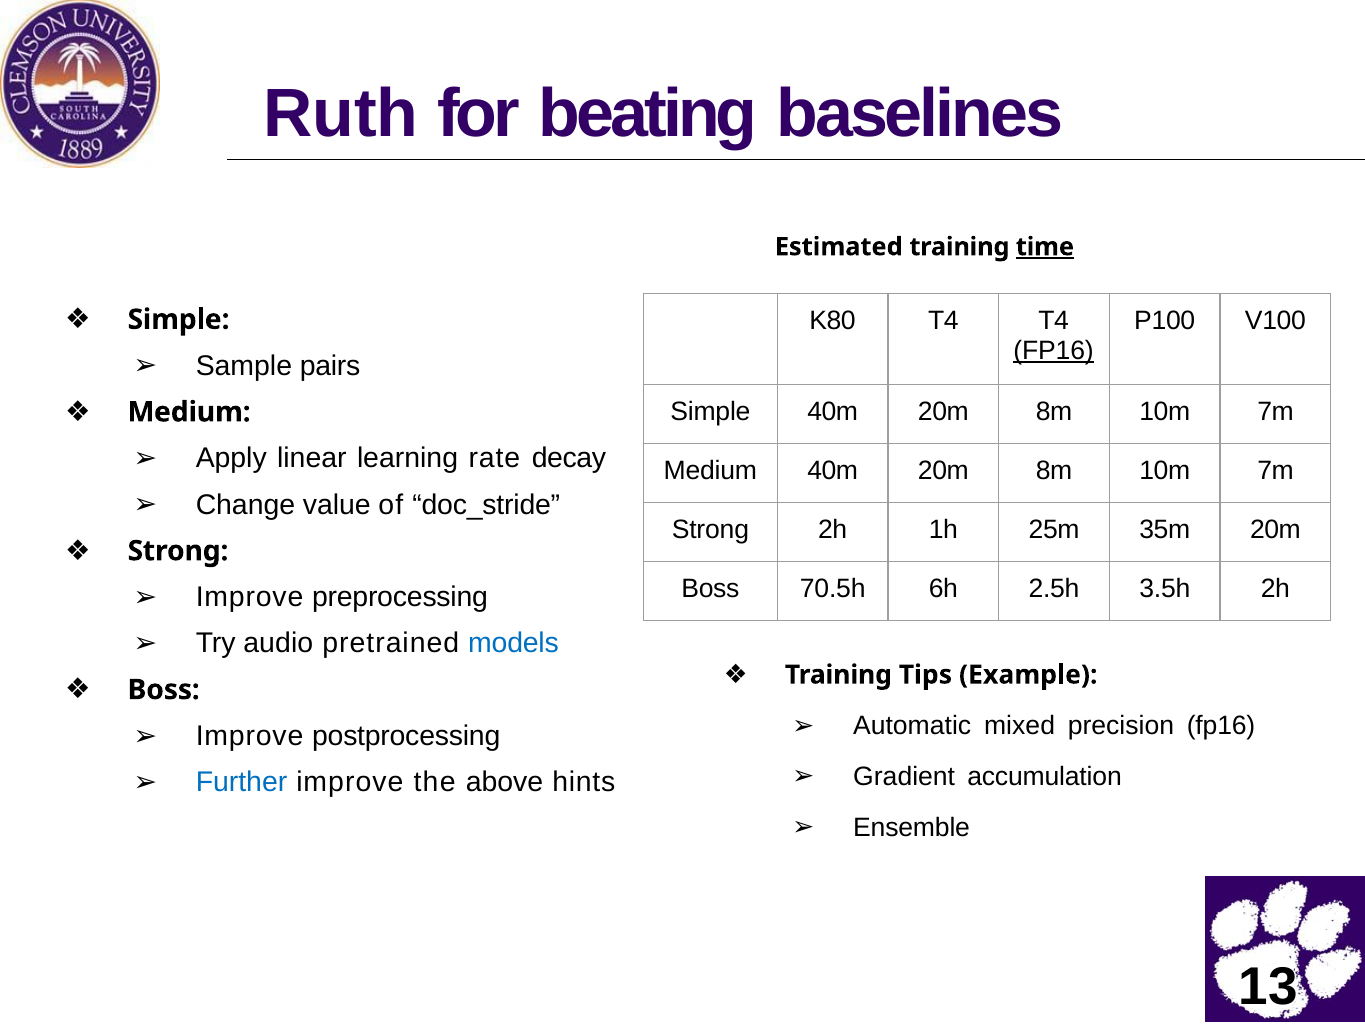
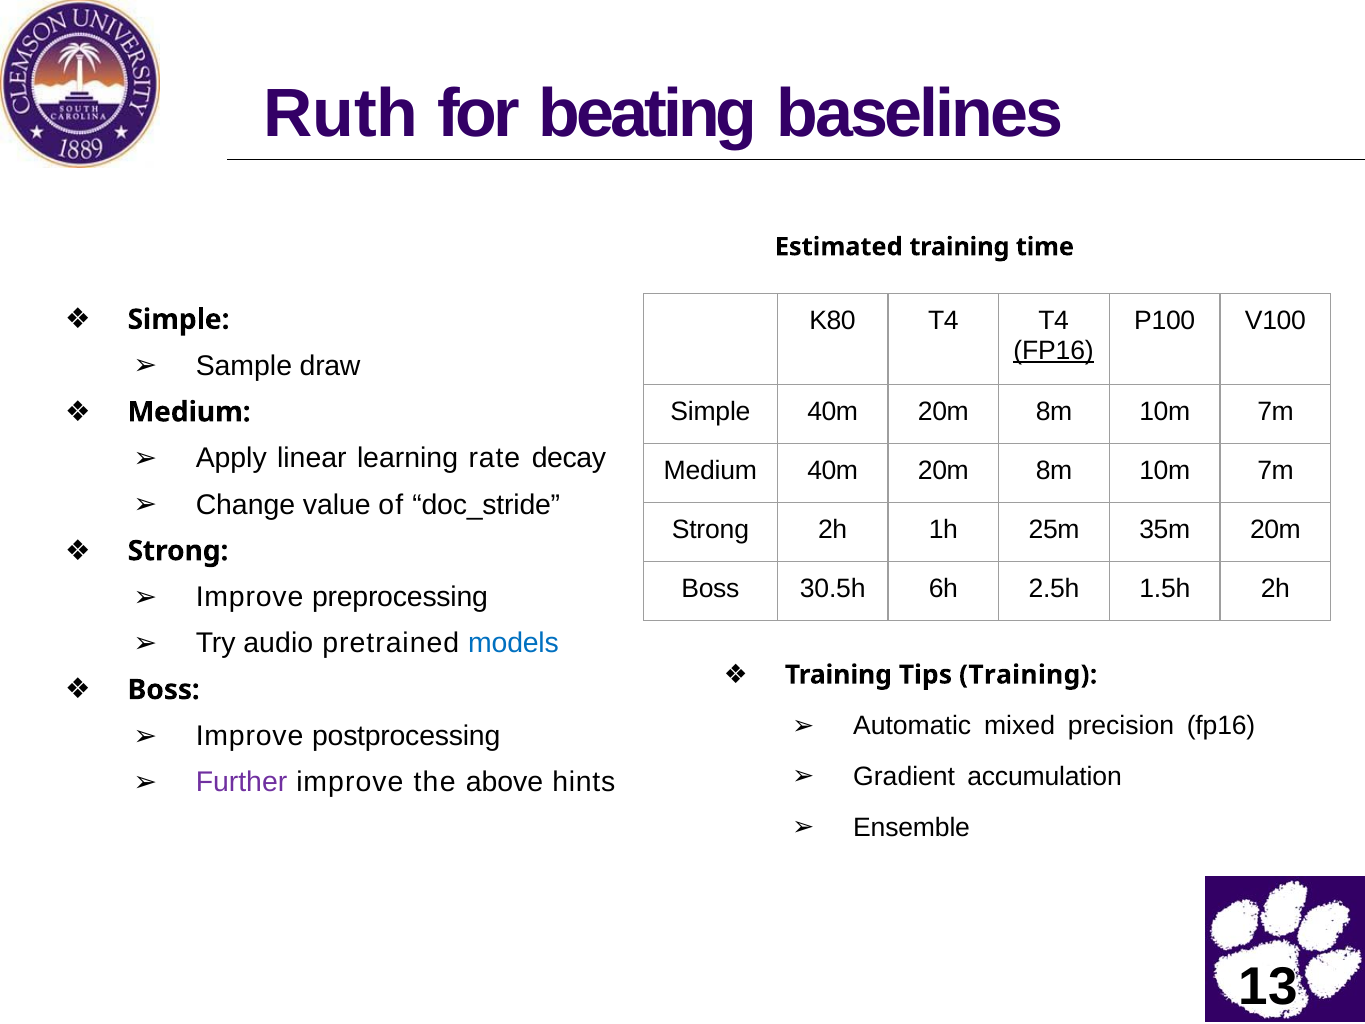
time underline: present -> none
pairs: pairs -> draw
70.5h: 70.5h -> 30.5h
3.5h: 3.5h -> 1.5h
Tips Example: Example -> Training
Further colour: blue -> purple
